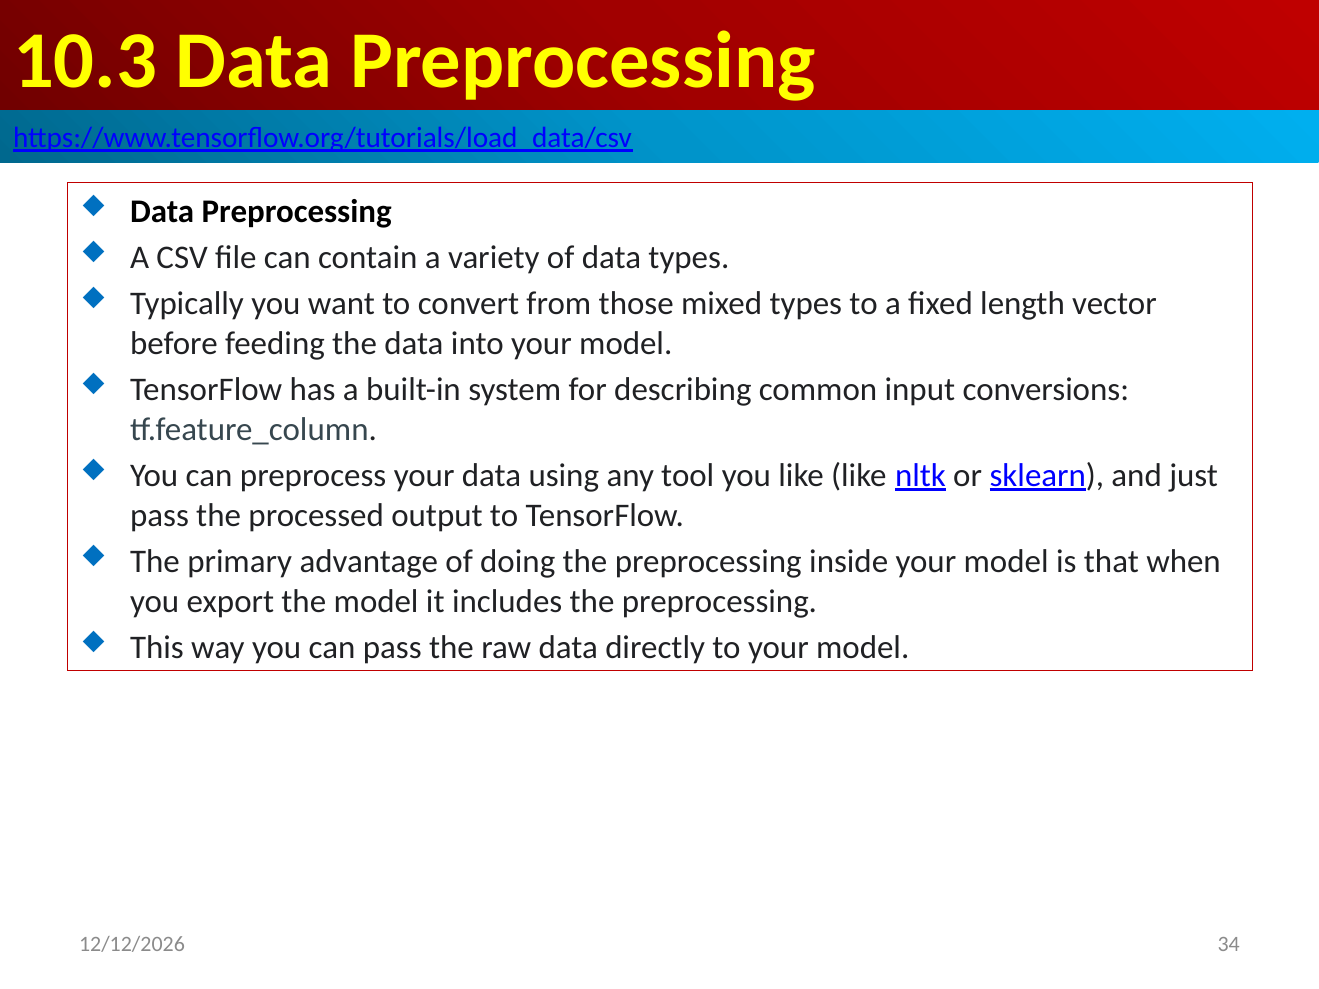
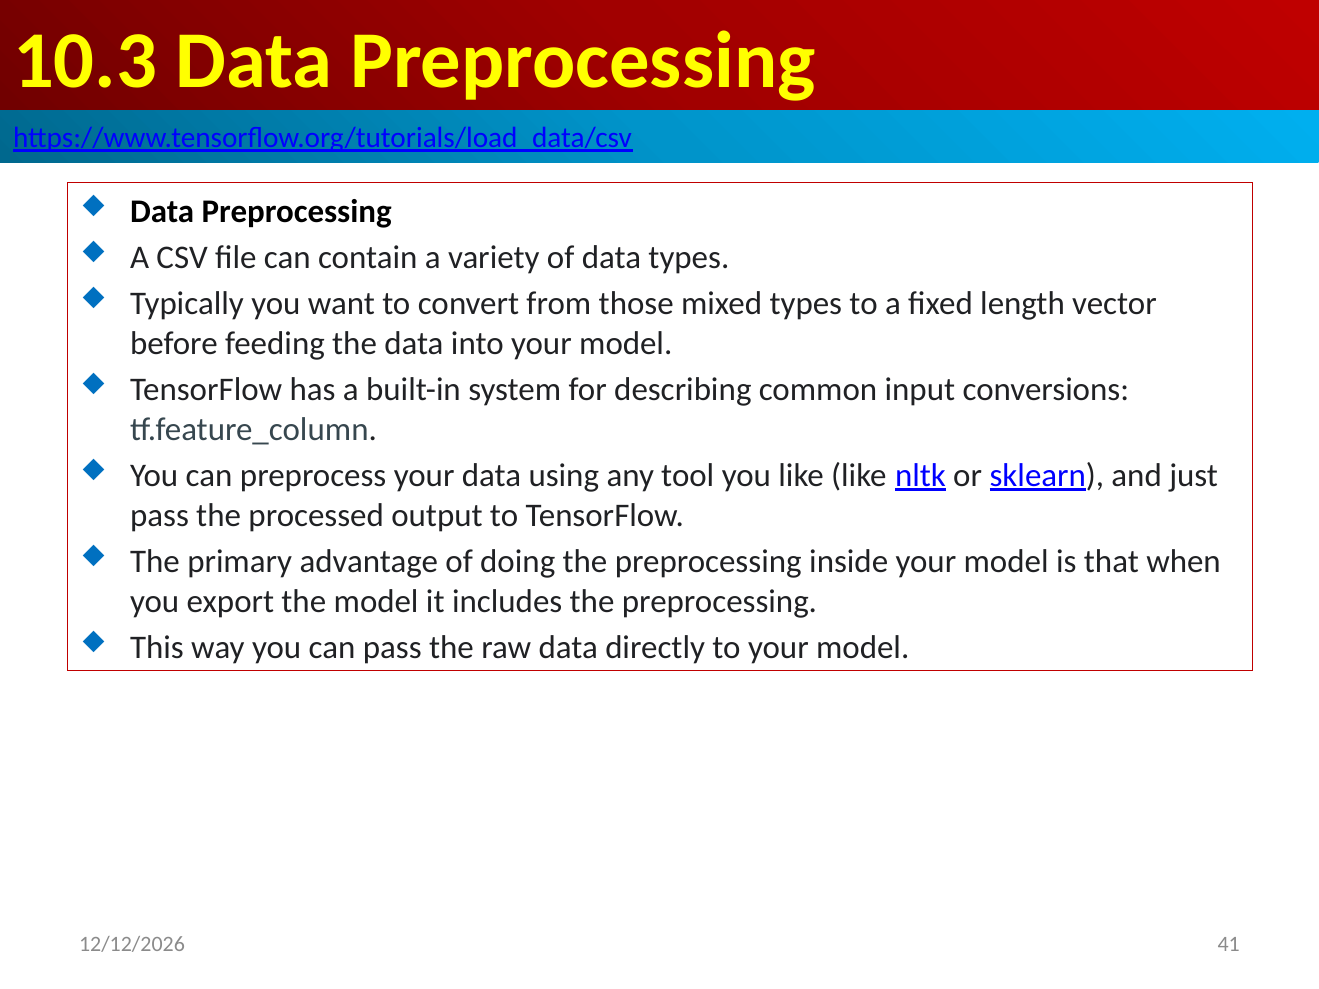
34: 34 -> 41
